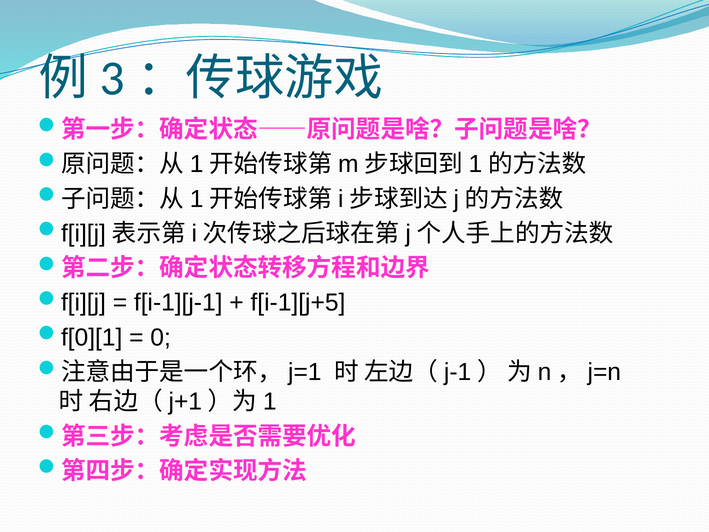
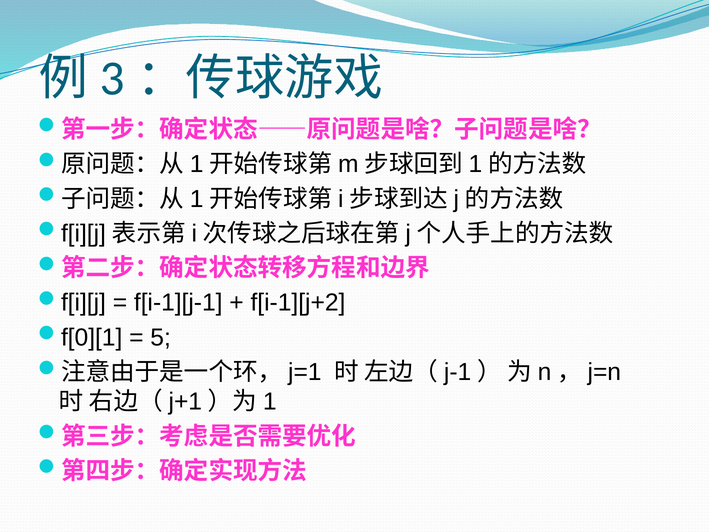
f[i-1][j+5: f[i-1][j+5 -> f[i-1][j+2
0: 0 -> 5
